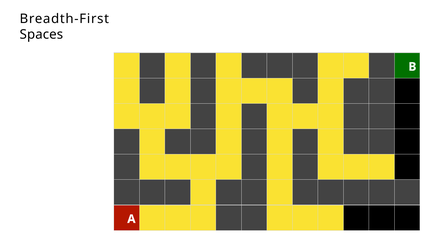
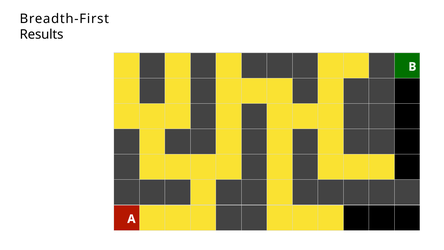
Spaces: Spaces -> Results
